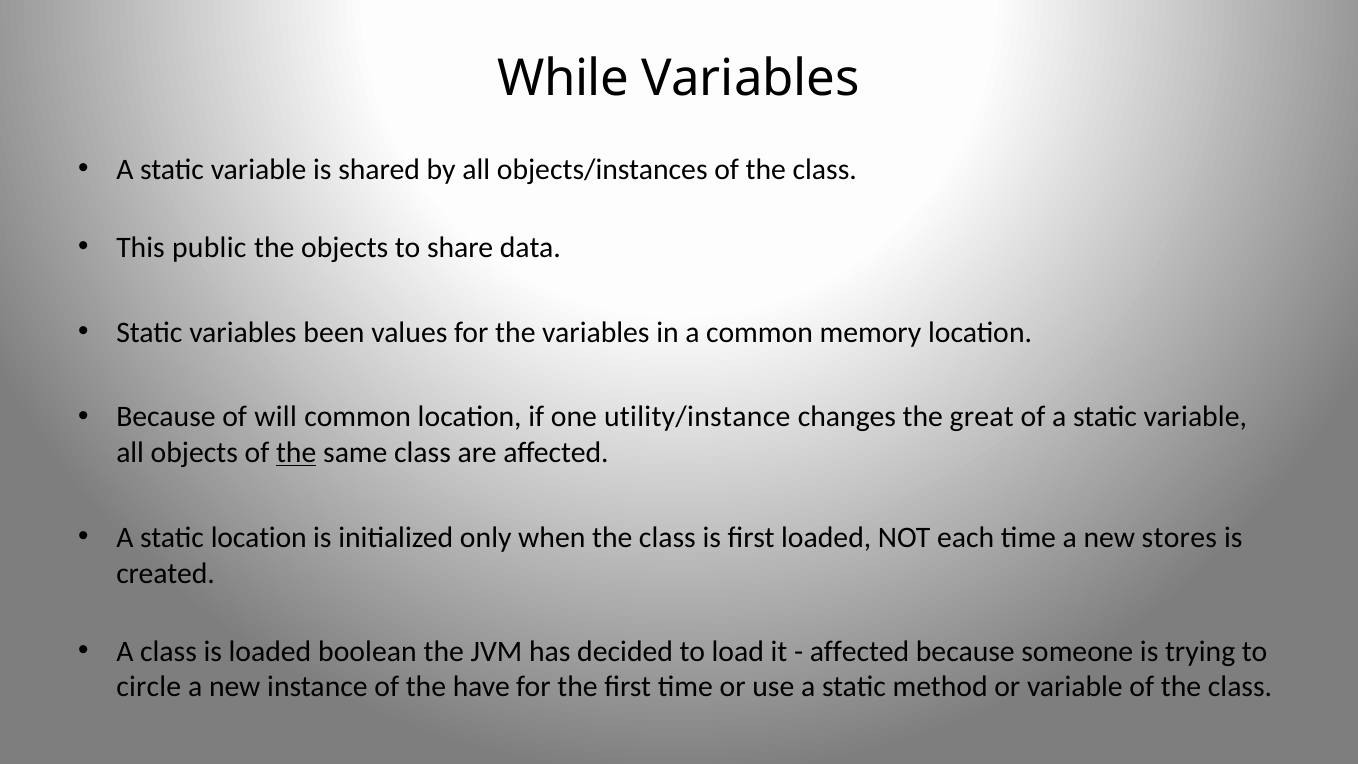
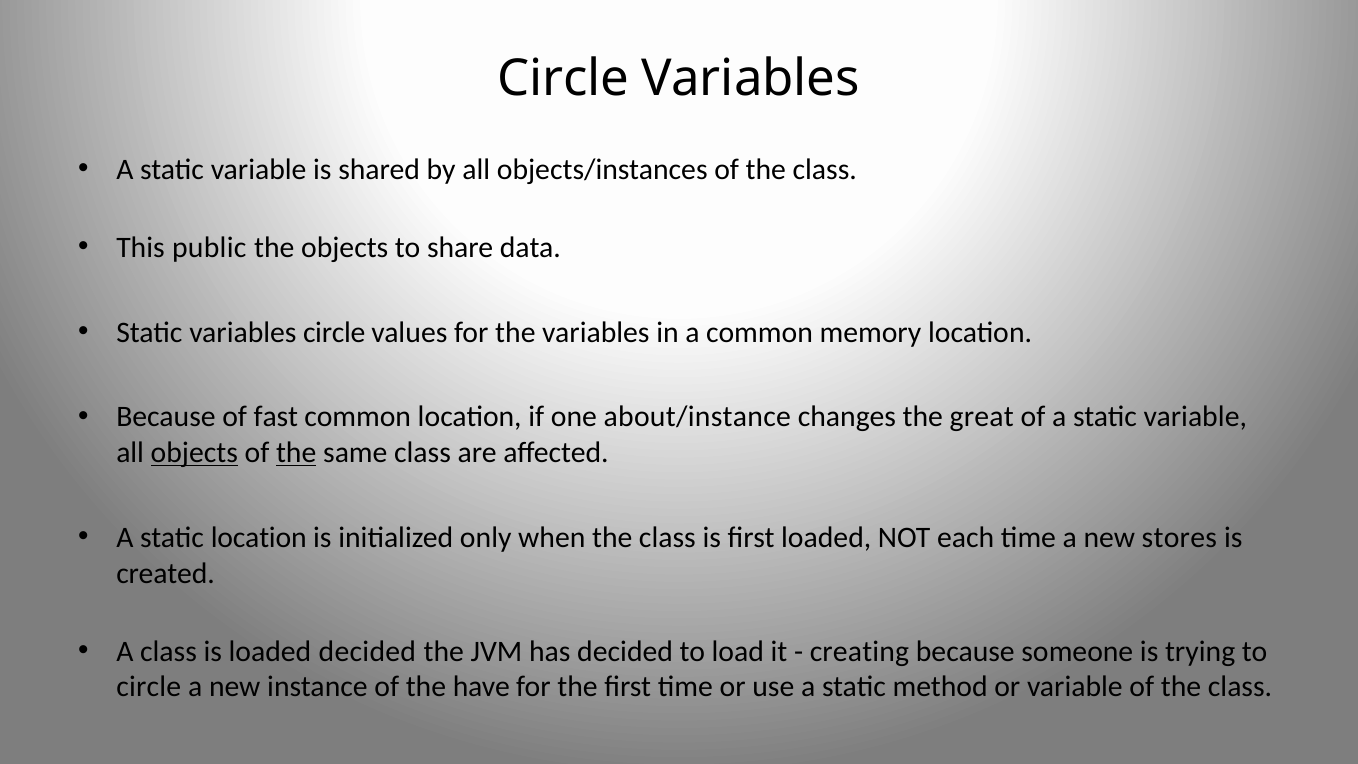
While at (563, 78): While -> Circle
variables been: been -> circle
will: will -> fast
utility/instance: utility/instance -> about/instance
objects at (194, 453) underline: none -> present
loaded boolean: boolean -> decided
affected at (860, 651): affected -> creating
